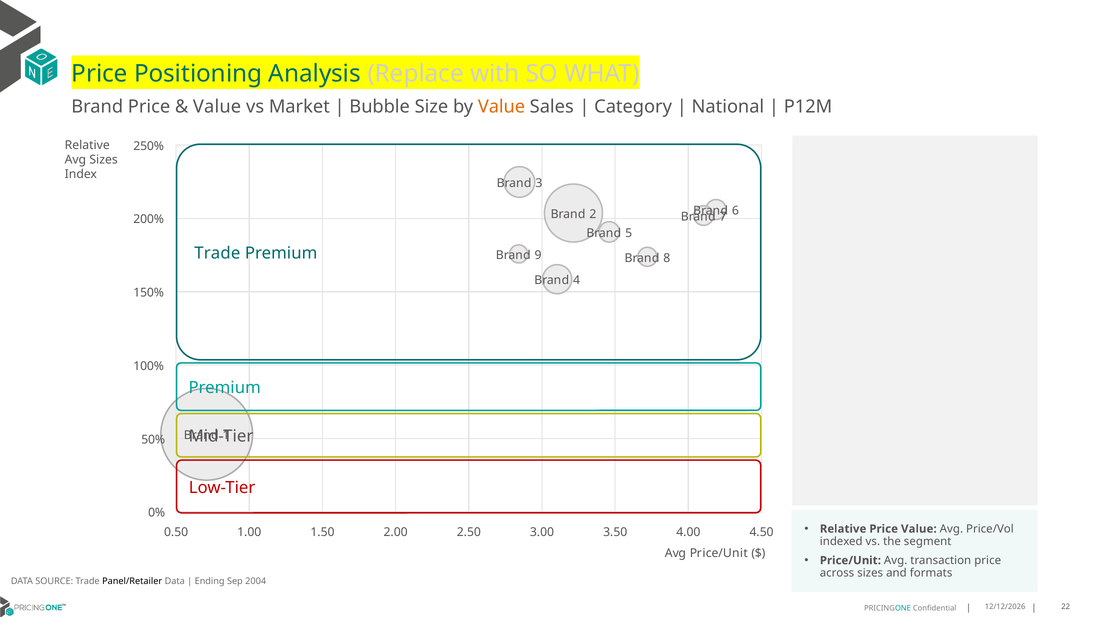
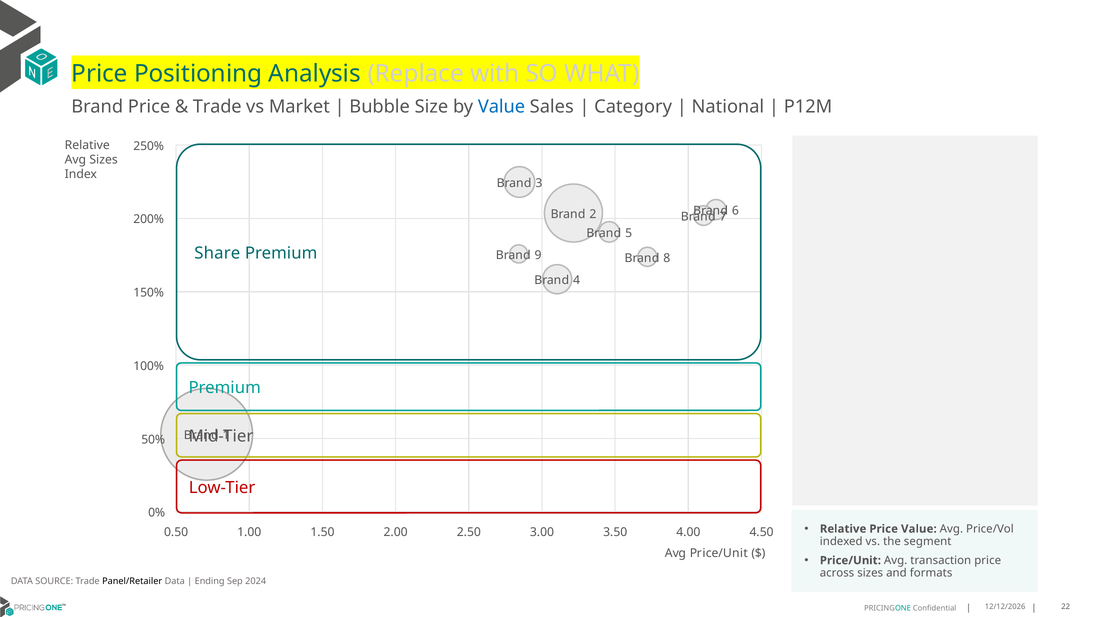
Value at (217, 107): Value -> Trade
Value at (502, 107) colour: orange -> blue
Trade at (217, 253): Trade -> Share
2004: 2004 -> 2024
